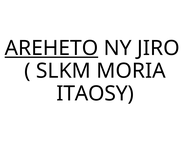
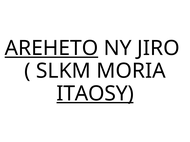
ITAOSY underline: none -> present
